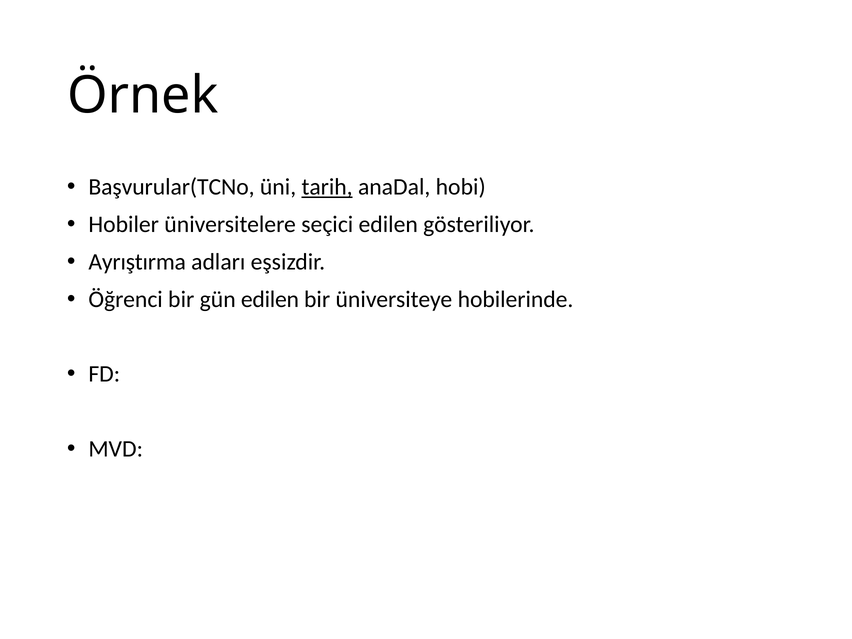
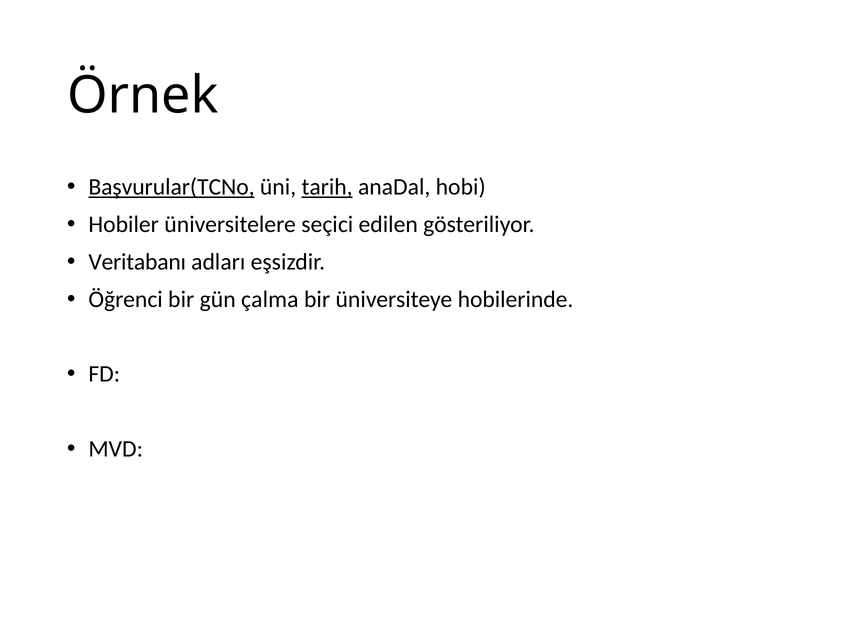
Başvurular(TCNo underline: none -> present
Ayrıştırma: Ayrıştırma -> Veritabanı
gün edilen: edilen -> çalma
